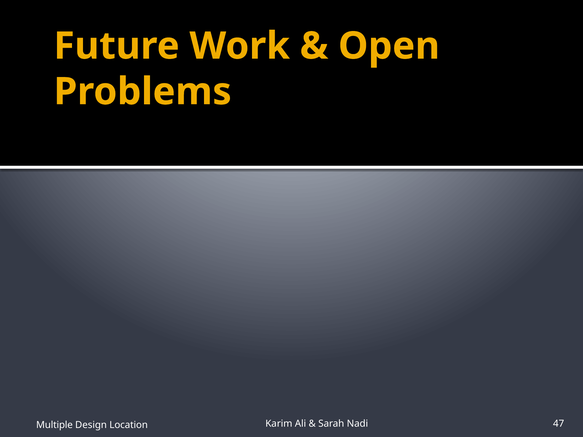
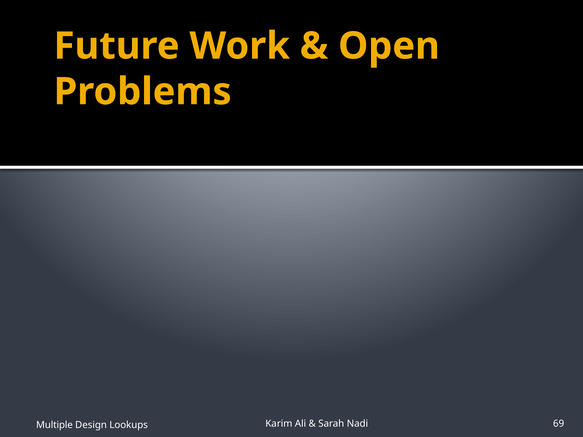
47: 47 -> 69
Location: Location -> Lookups
